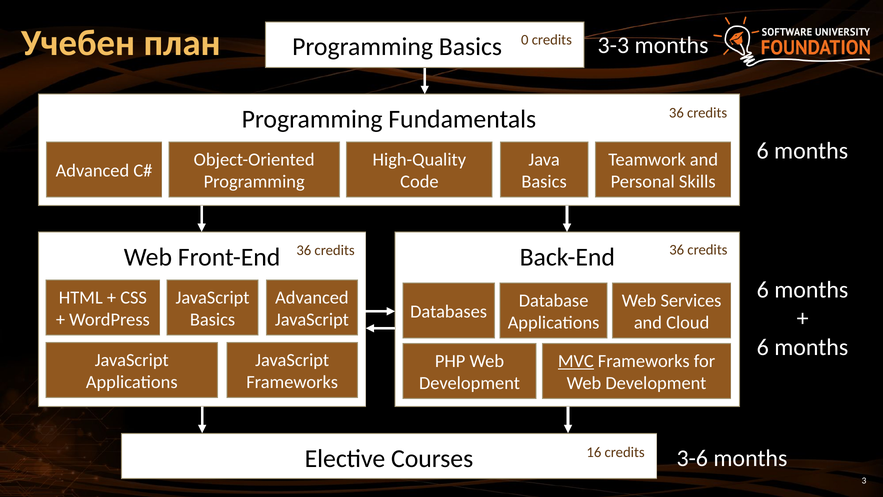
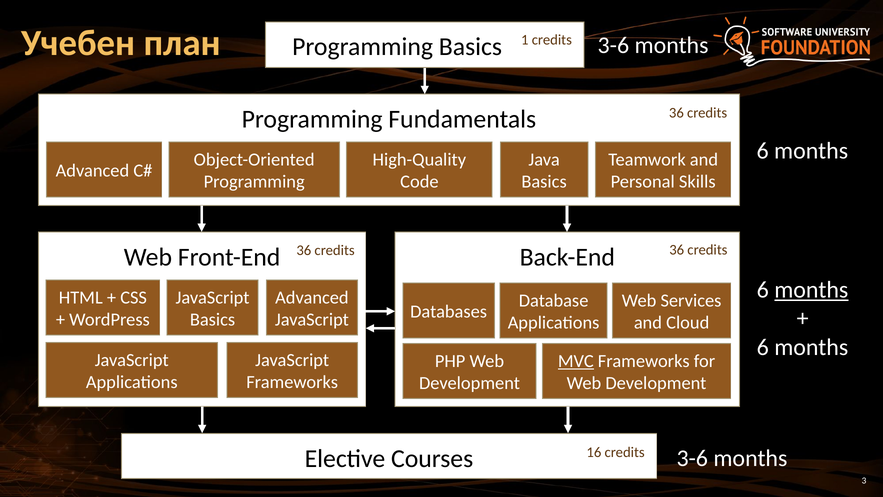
план 3-3: 3-3 -> 3-6
0: 0 -> 1
months at (811, 290) underline: none -> present
